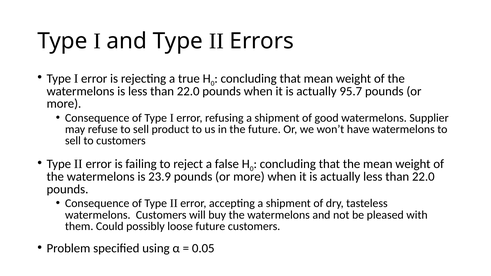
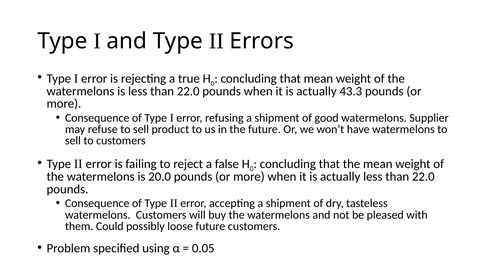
95.7: 95.7 -> 43.3
23.9: 23.9 -> 20.0
